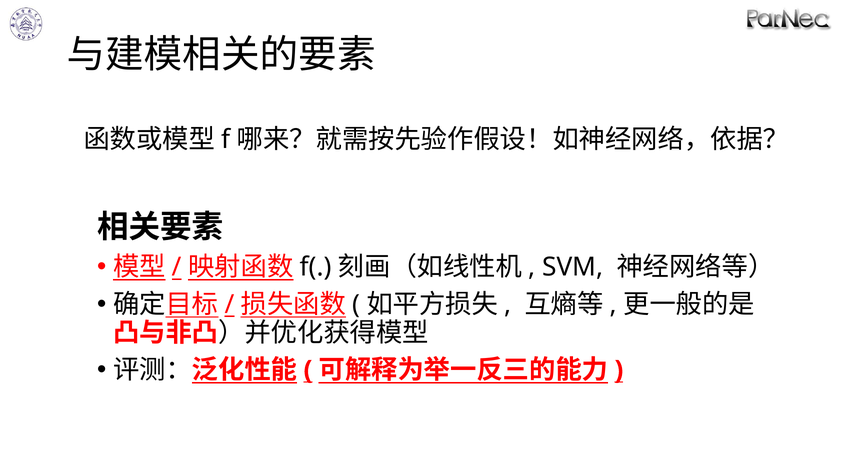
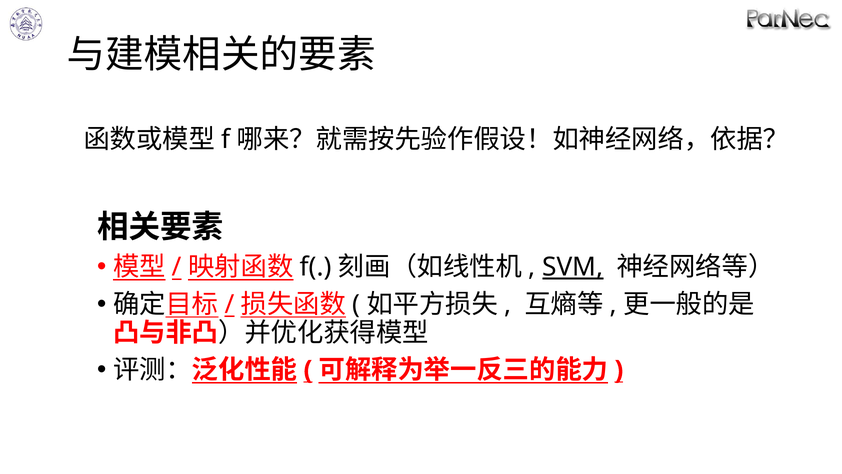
SVM underline: none -> present
